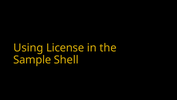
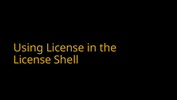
Sample at (32, 60): Sample -> License
